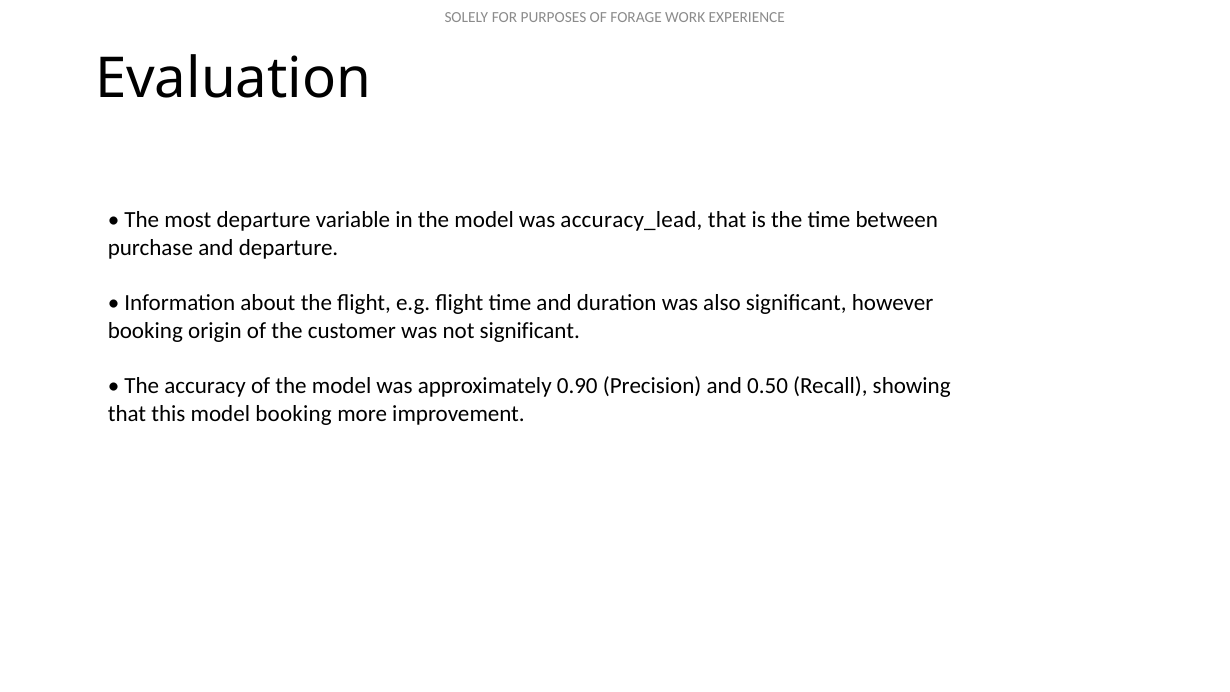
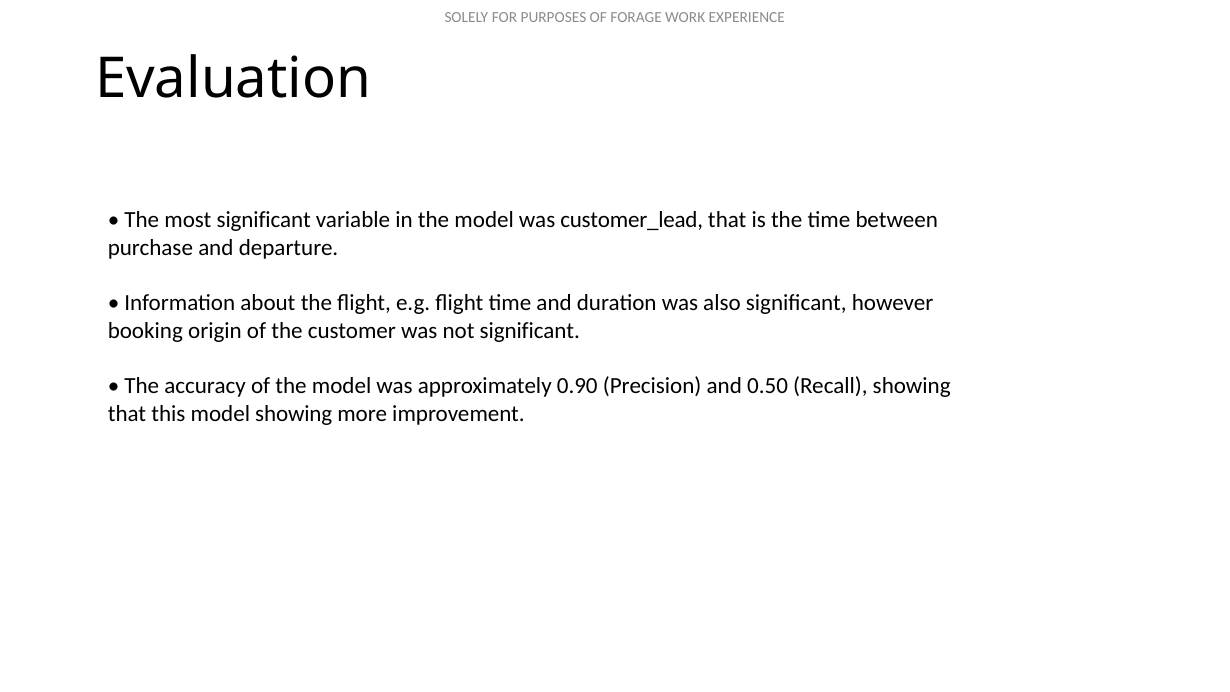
most departure: departure -> significant
accuracy_lead: accuracy_lead -> customer_lead
model booking: booking -> showing
